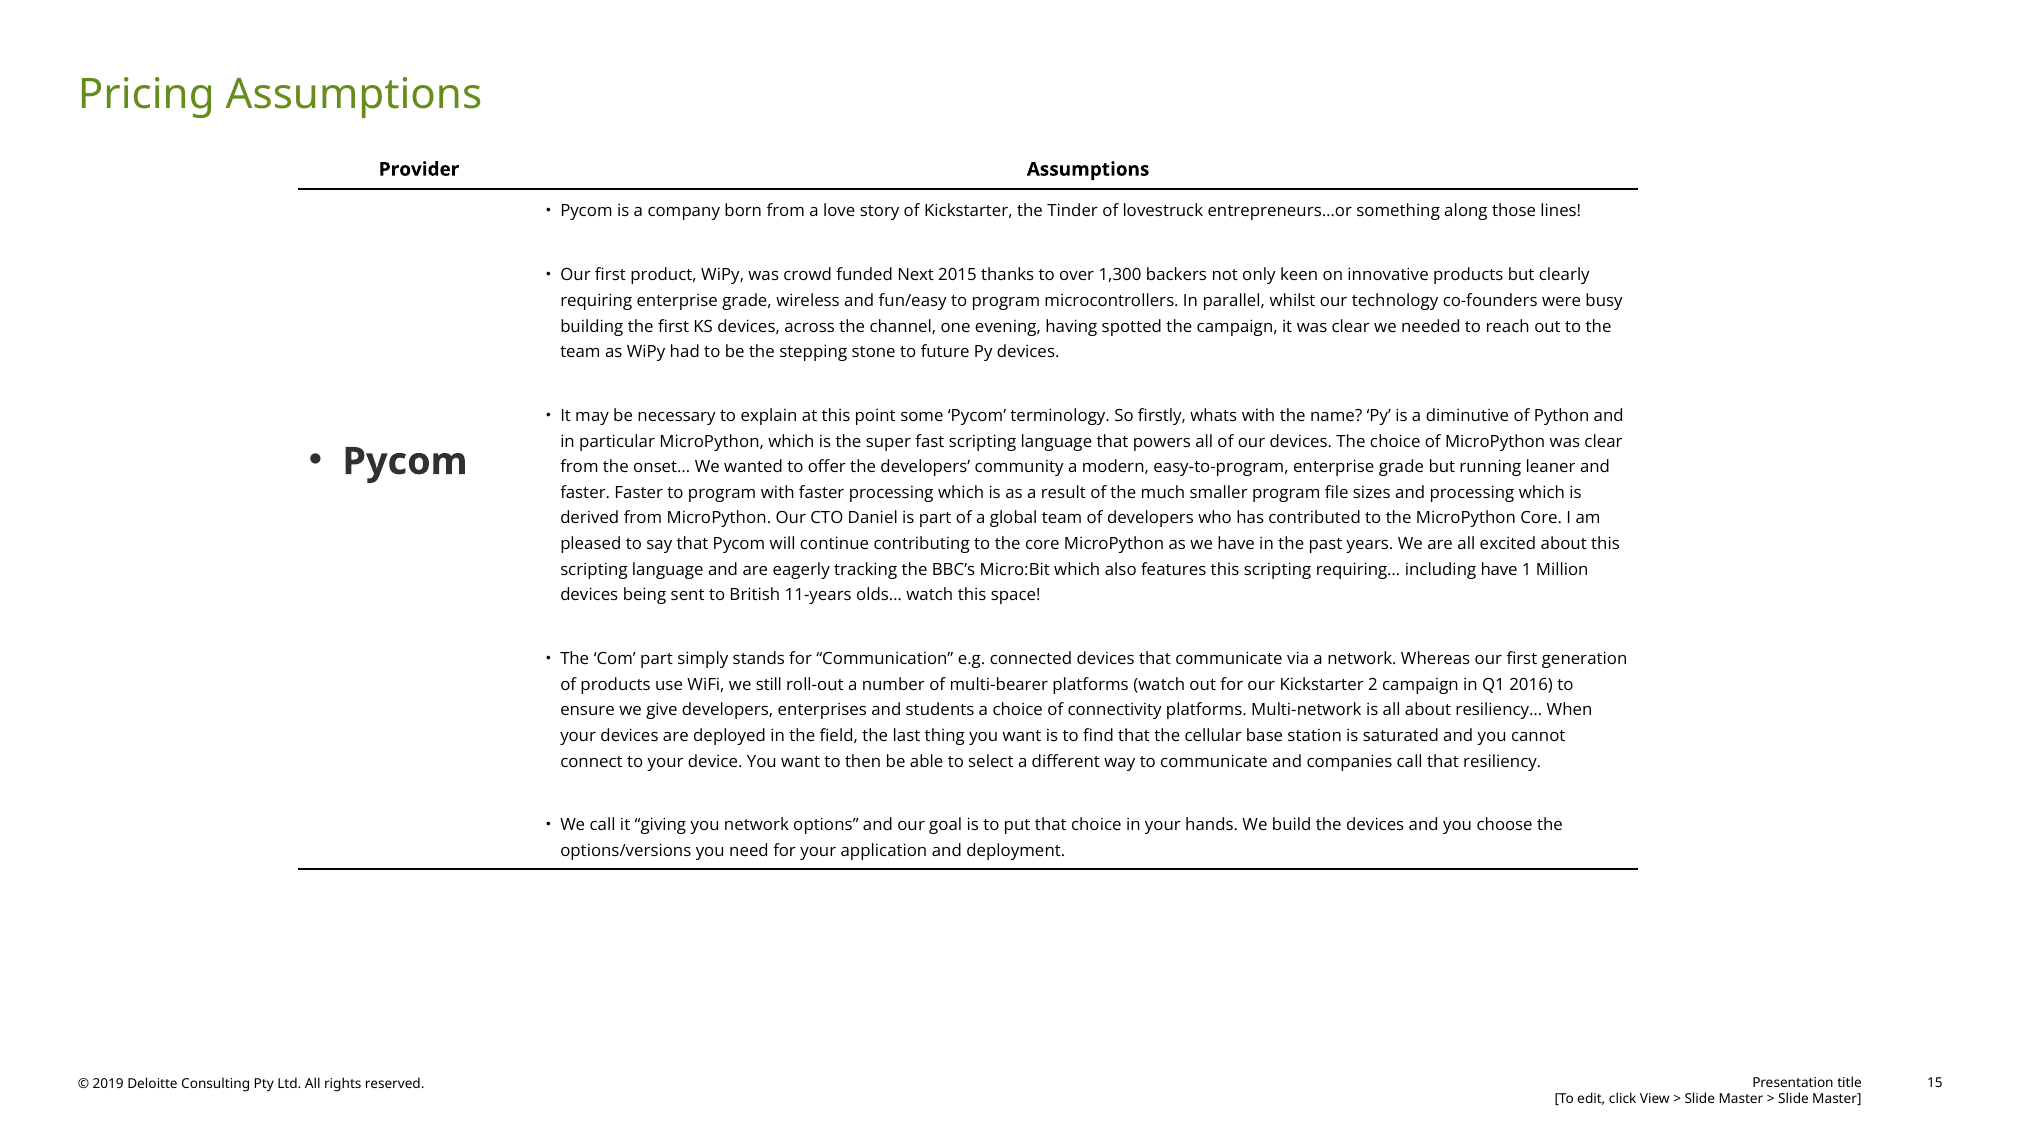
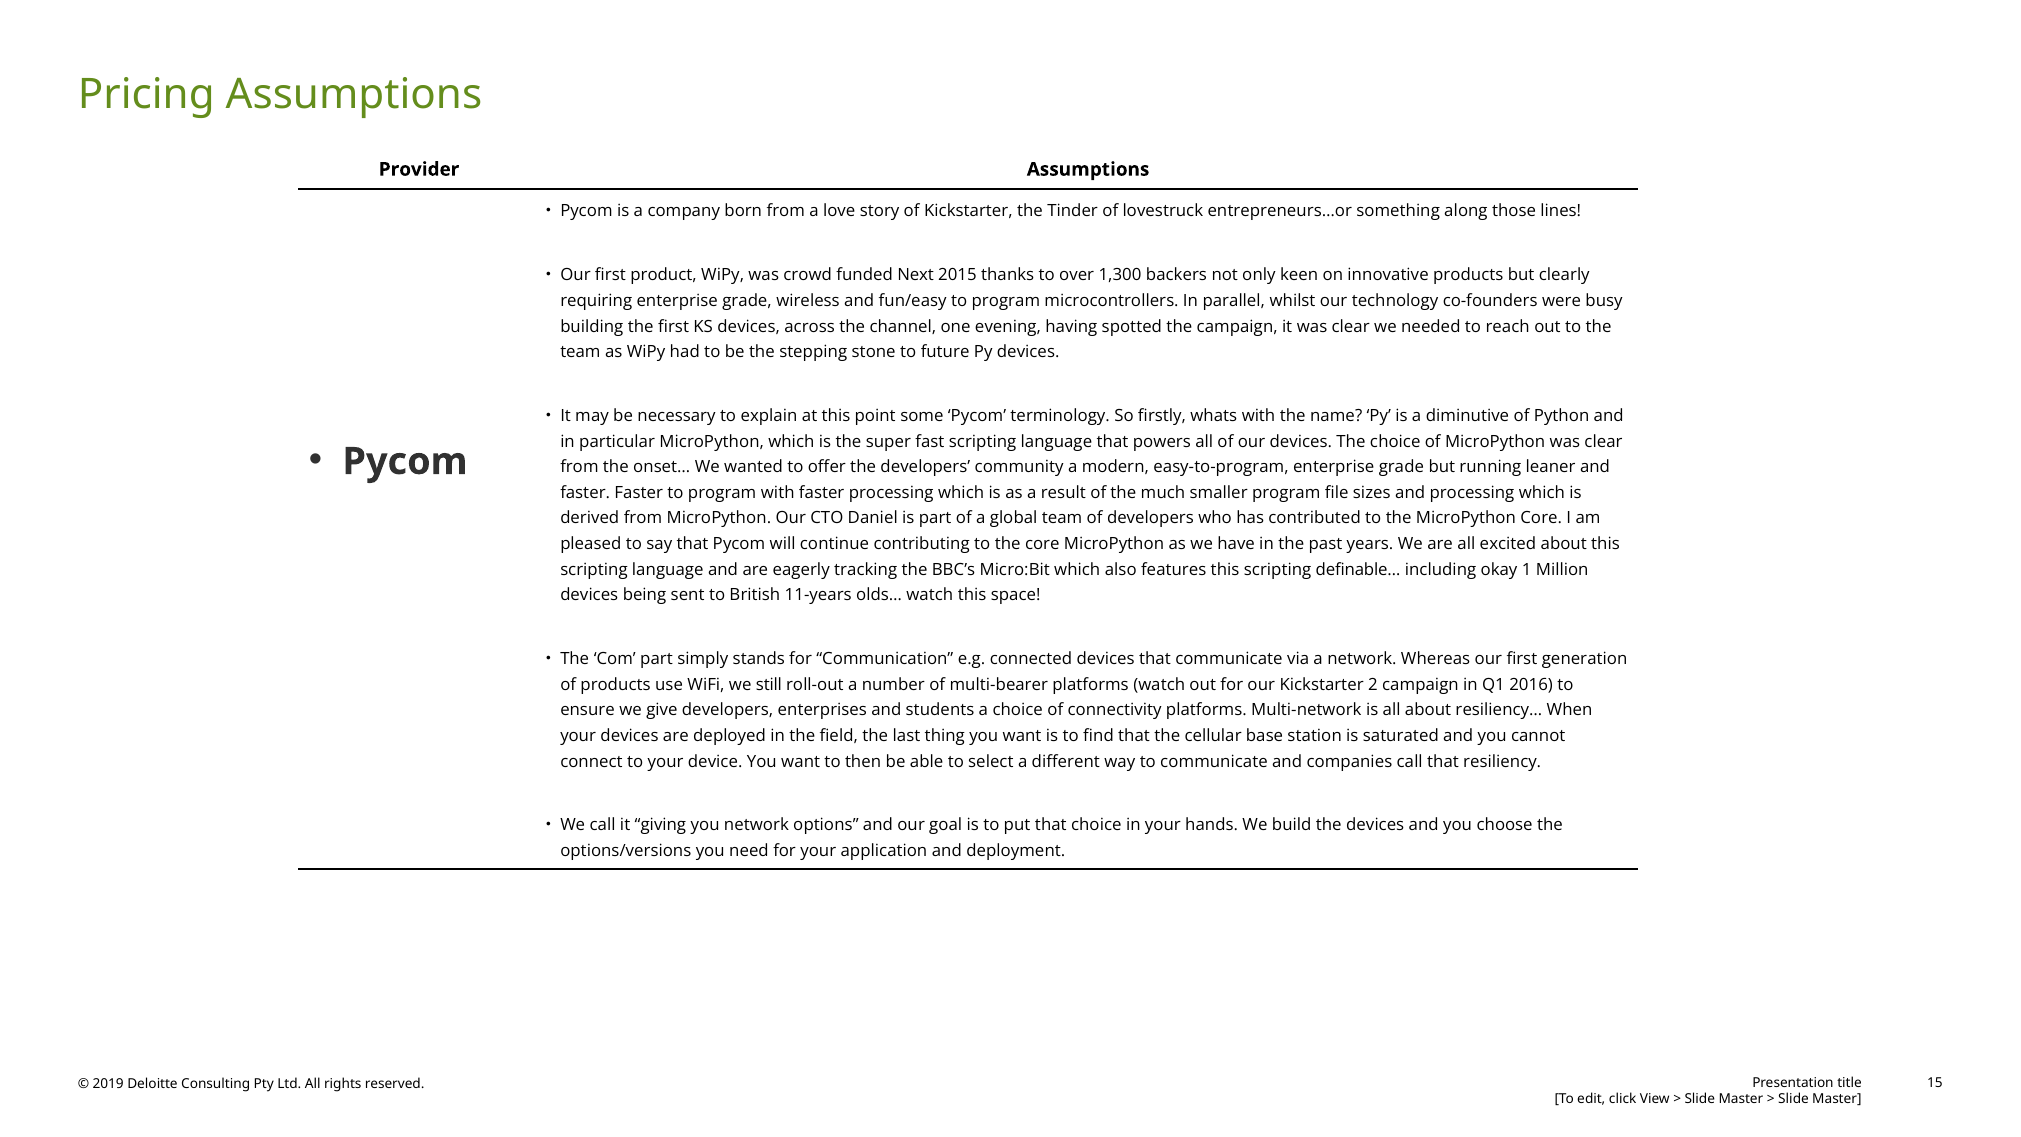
requiring…: requiring… -> definable…
including have: have -> okay
